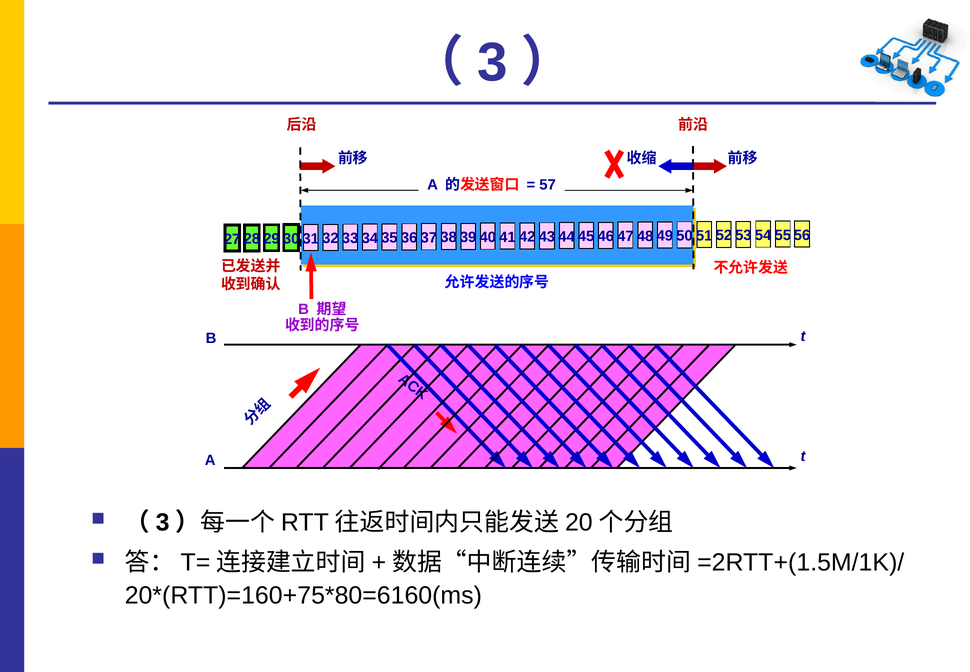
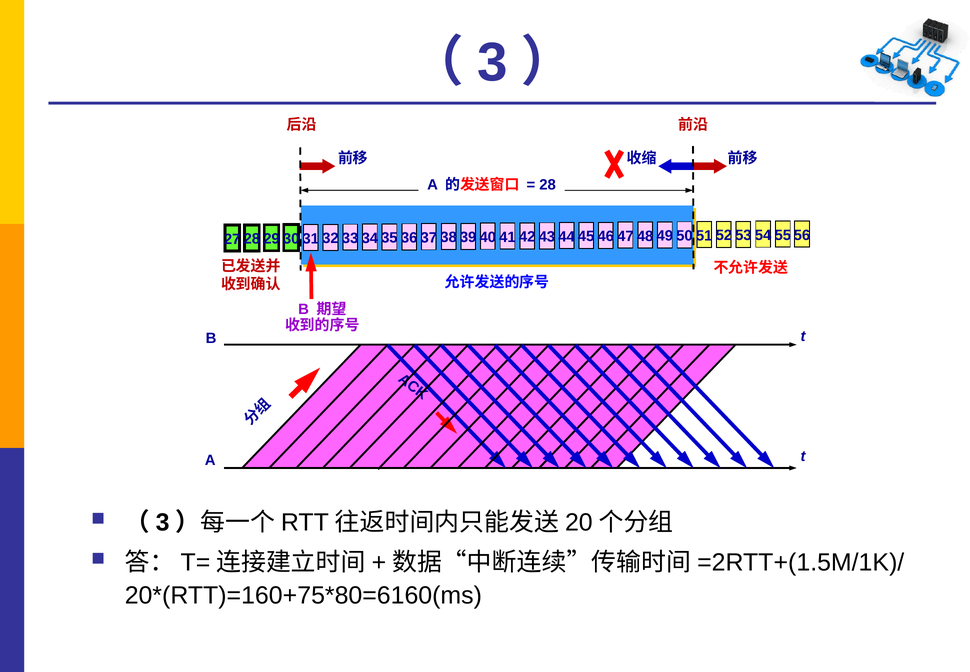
57: 57 -> 28
